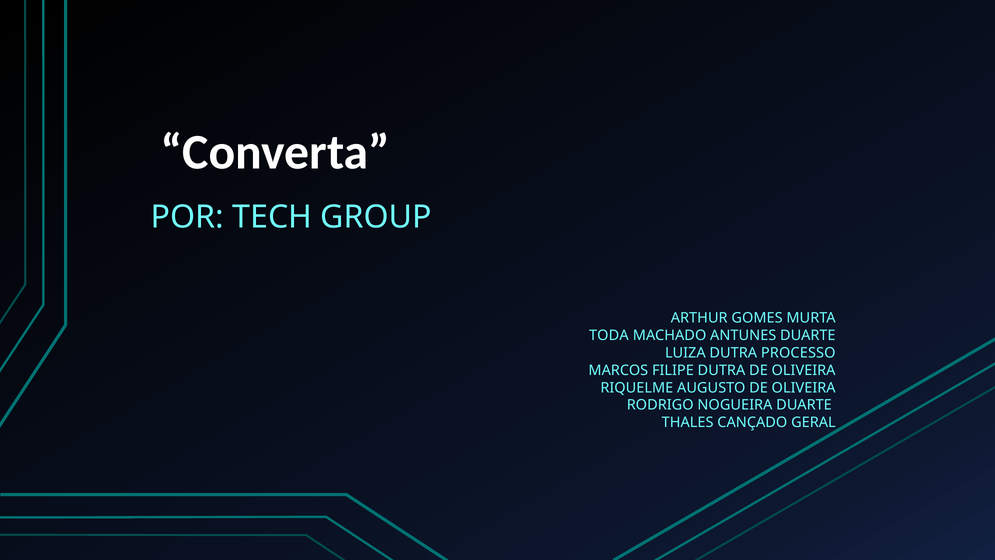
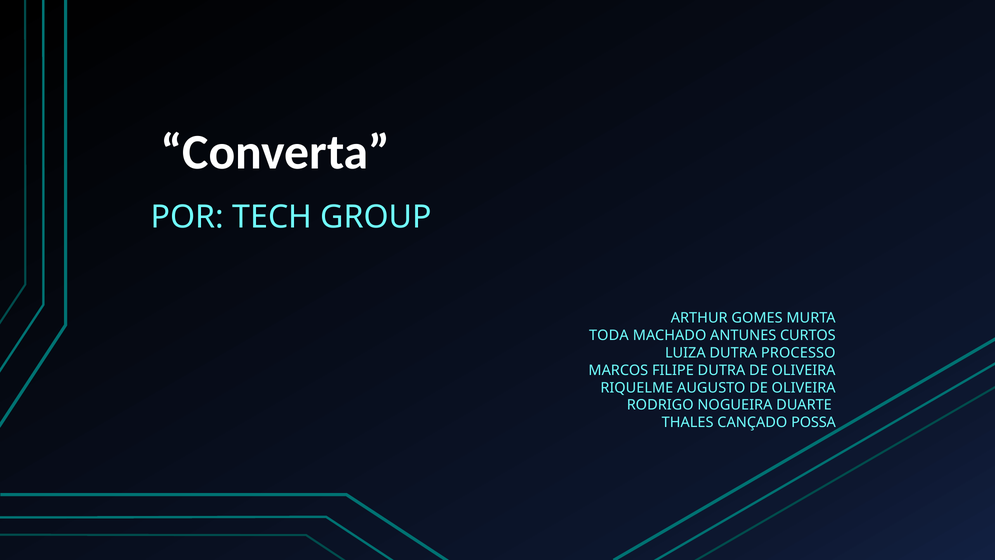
ANTUNES DUARTE: DUARTE -> CURTOS
GERAL: GERAL -> POSSA
